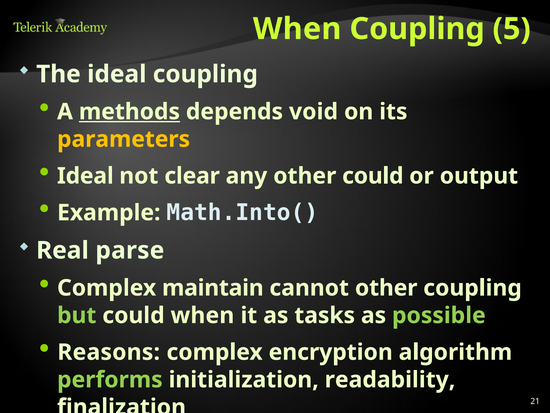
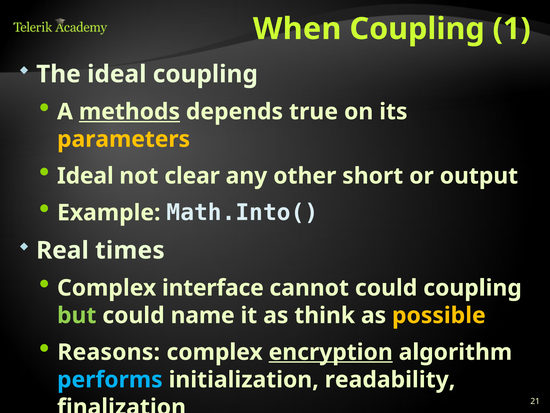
5: 5 -> 1
void: void -> true
other could: could -> short
parse: parse -> times
maintain: maintain -> interface
cannot other: other -> could
could when: when -> name
tasks: tasks -> think
possible colour: light green -> yellow
encryption underline: none -> present
performs colour: light green -> light blue
